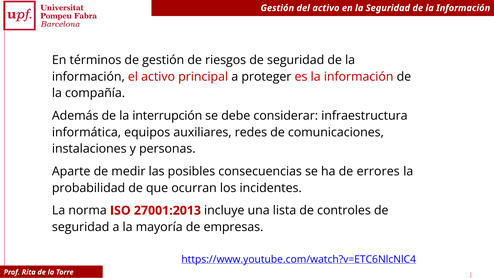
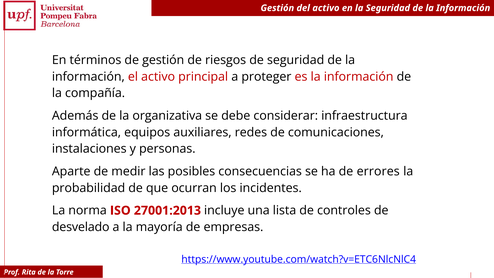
interrupción: interrupción -> organizativa
seguridad at (81, 227): seguridad -> desvelado
